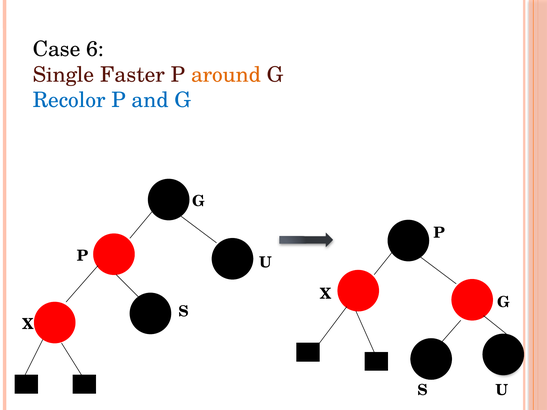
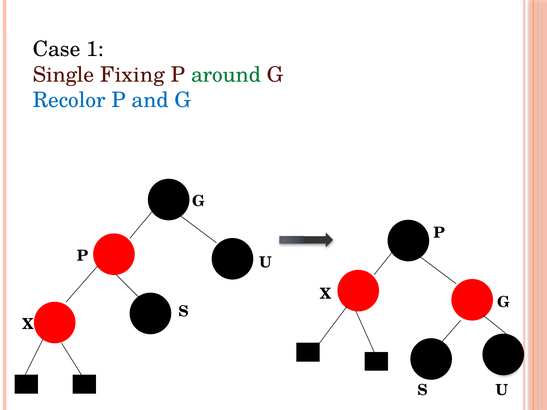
6: 6 -> 1
Faster: Faster -> Fixing
around colour: orange -> green
